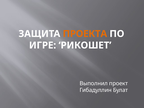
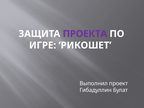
ПРОЕКТА colour: orange -> purple
